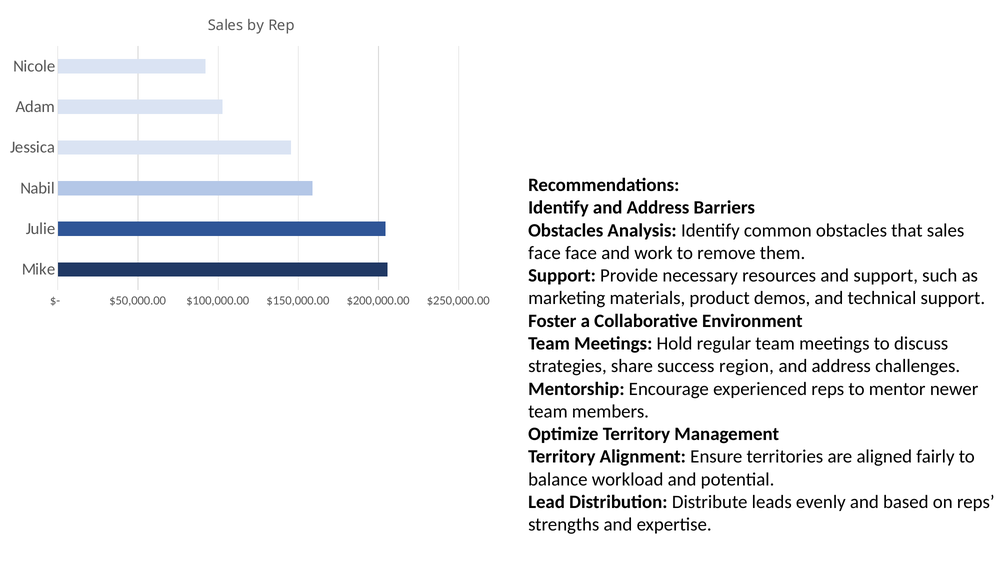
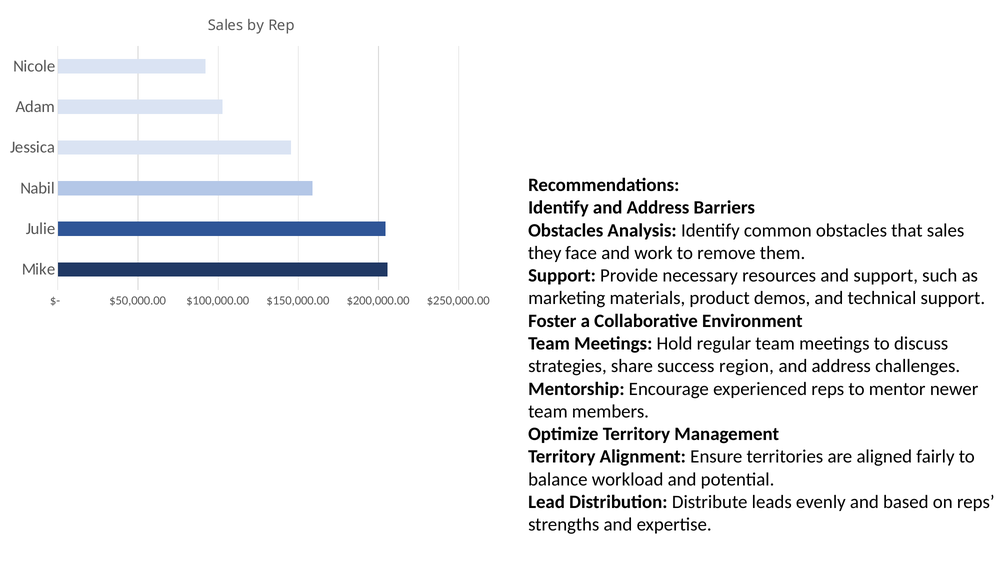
face at (544, 253): face -> they
